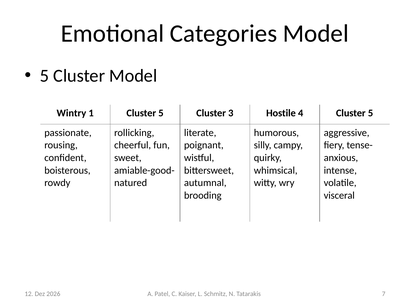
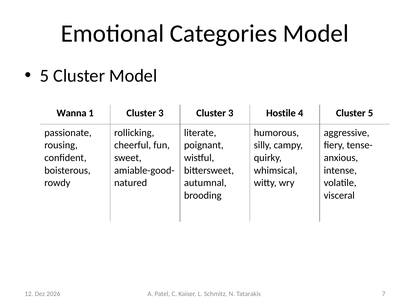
Wintry: Wintry -> Wanna
1 Cluster 5: 5 -> 3
